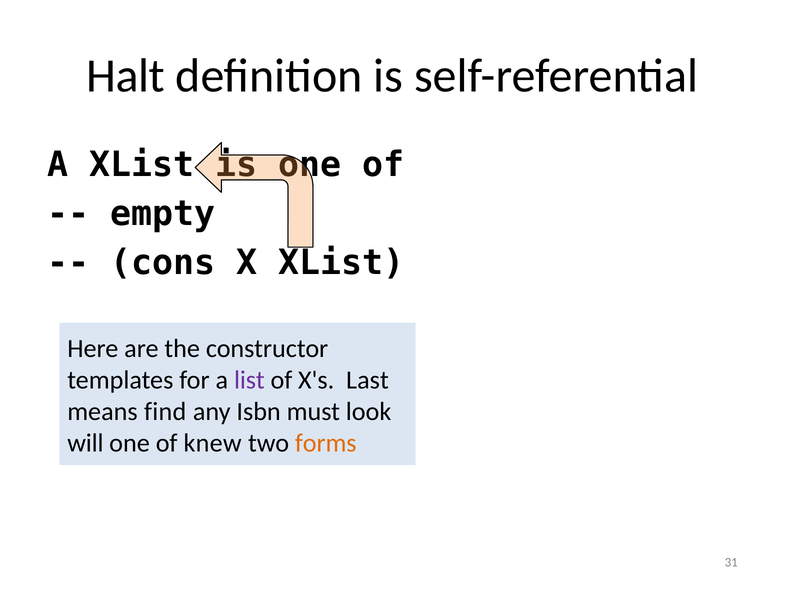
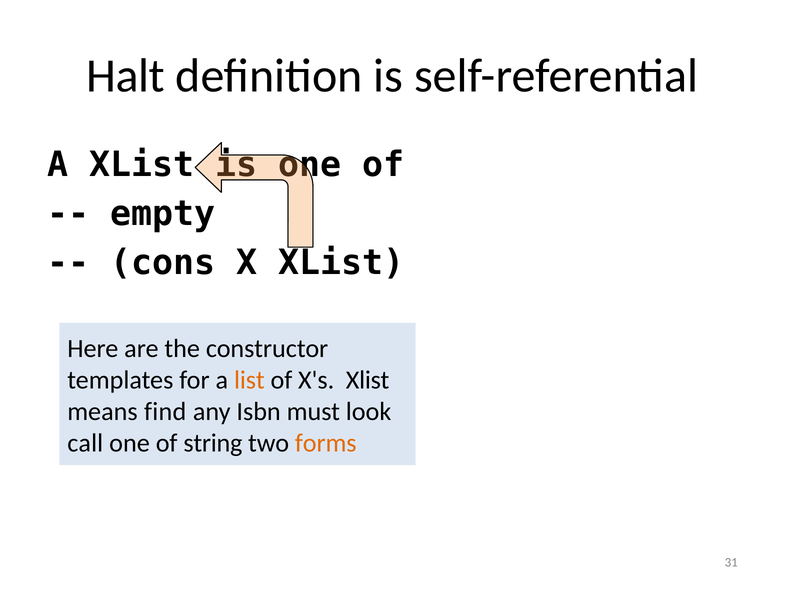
list colour: purple -> orange
X's Last: Last -> Xlist
will: will -> call
knew: knew -> string
